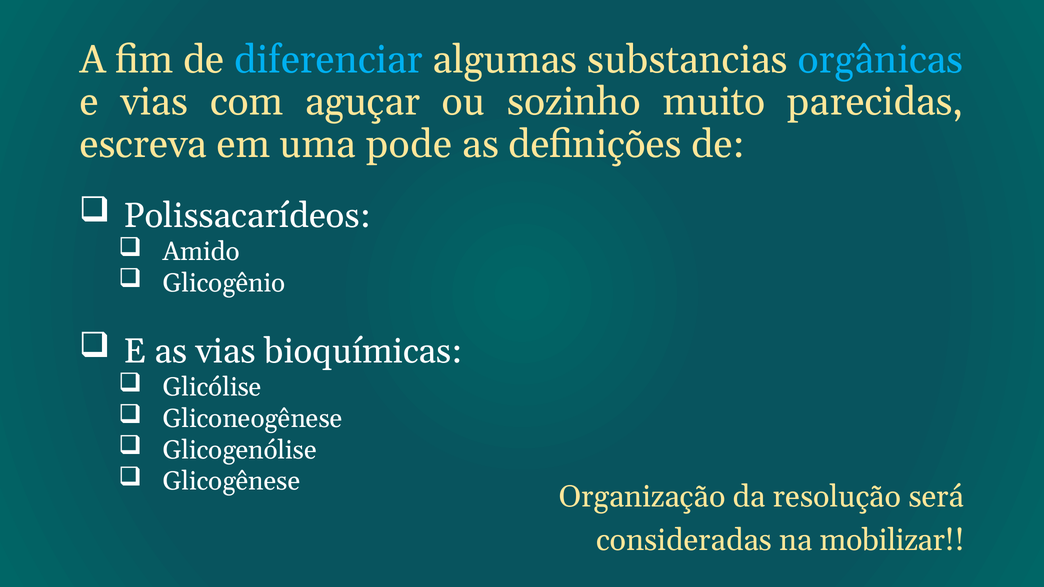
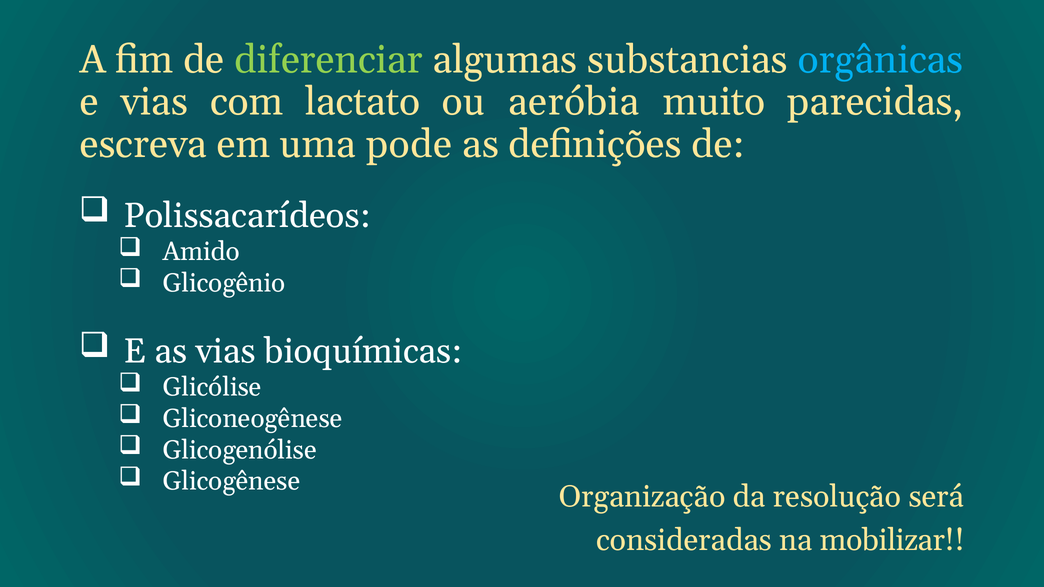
diferenciar colour: light blue -> light green
aguçar: aguçar -> lactato
sozinho: sozinho -> aeróbia
